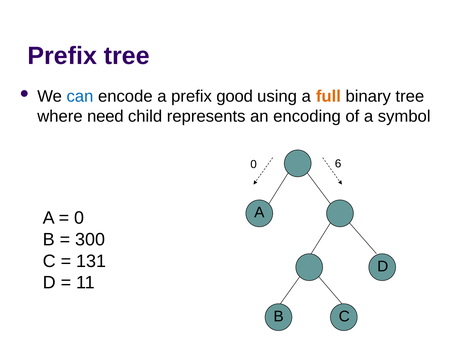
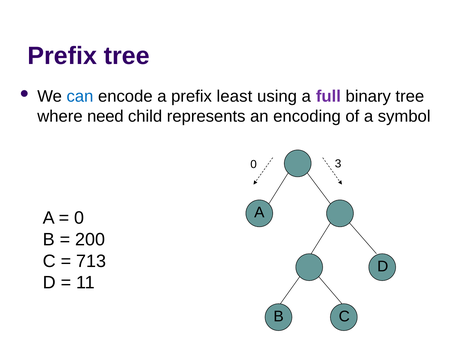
good: good -> least
full colour: orange -> purple
6: 6 -> 3
300: 300 -> 200
131: 131 -> 713
